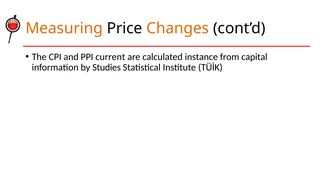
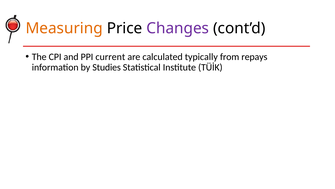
Changes colour: orange -> purple
instance: instance -> typically
capital: capital -> repays
